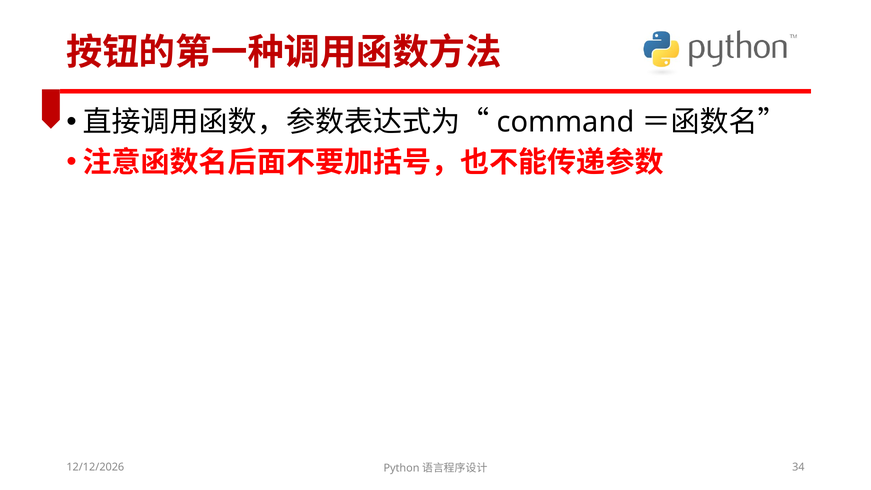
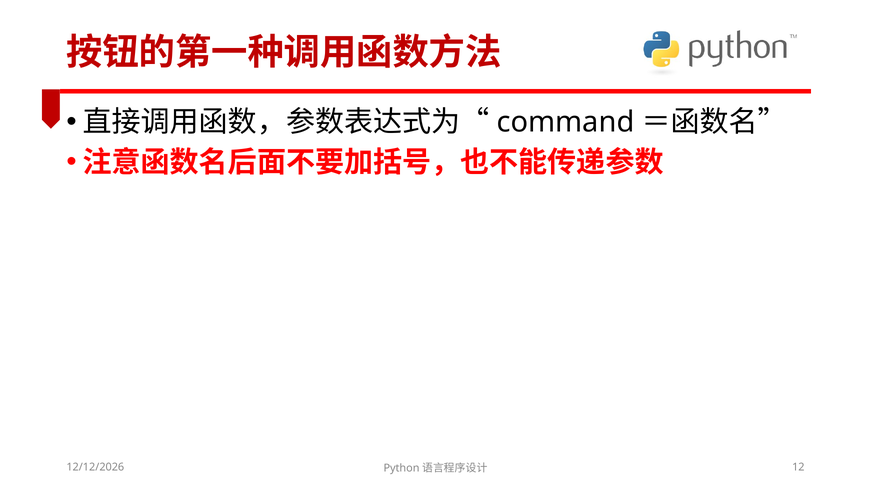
34: 34 -> 12
